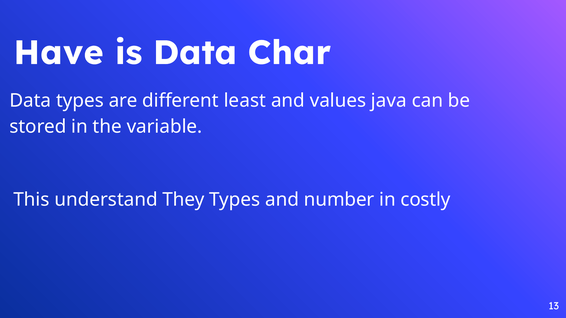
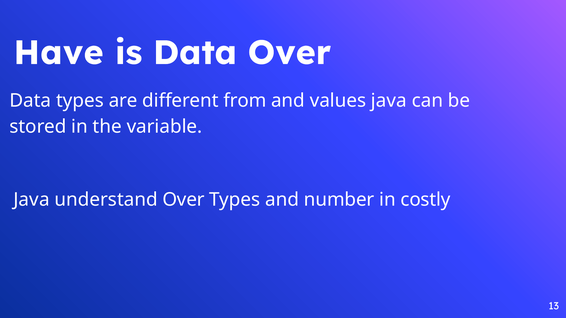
Data Char: Char -> Over
least: least -> from
This at (32, 200): This -> Java
understand They: They -> Over
